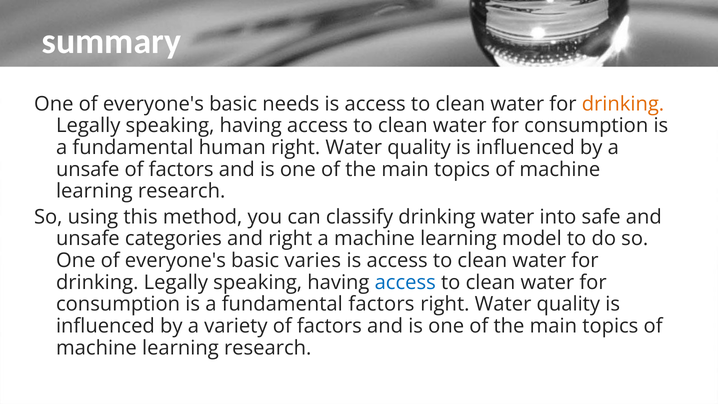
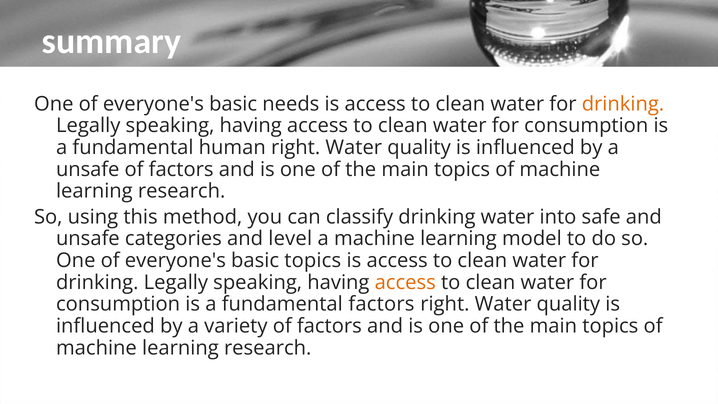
and right: right -> level
basic varies: varies -> topics
access at (405, 282) colour: blue -> orange
